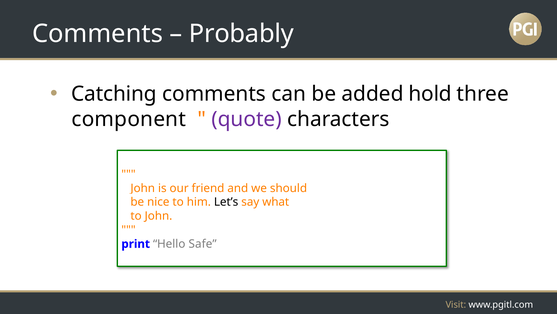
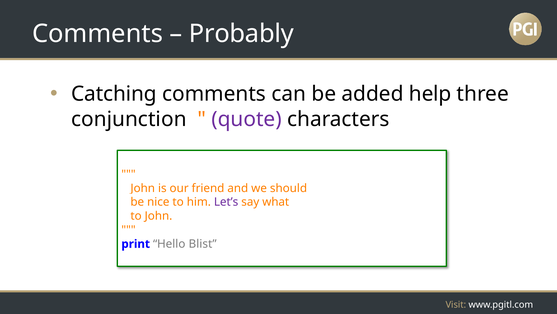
hold: hold -> help
component: component -> conjunction
Let’s colour: black -> purple
Safe: Safe -> Blist
